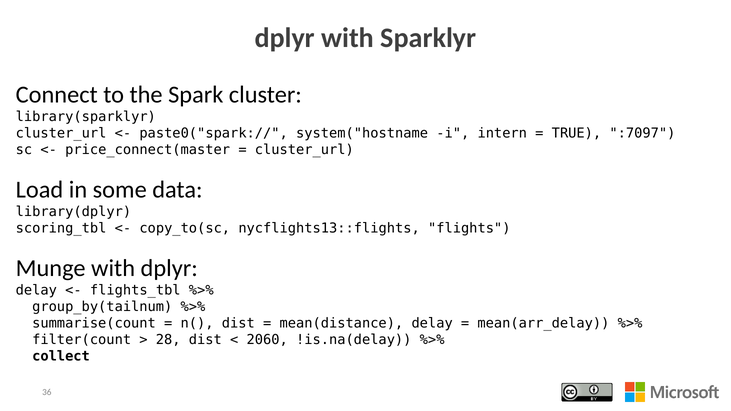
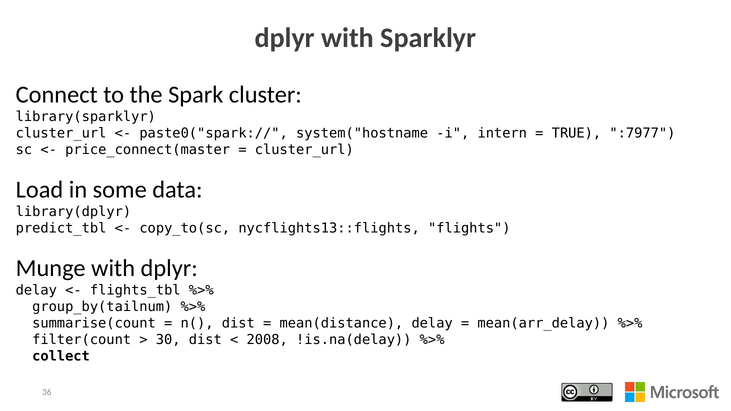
:7097: :7097 -> :7977
scoring_tbl: scoring_tbl -> predict_tbl
28: 28 -> 30
2060: 2060 -> 2008
